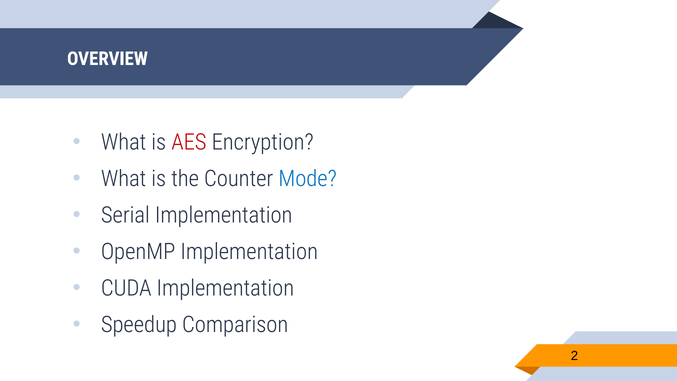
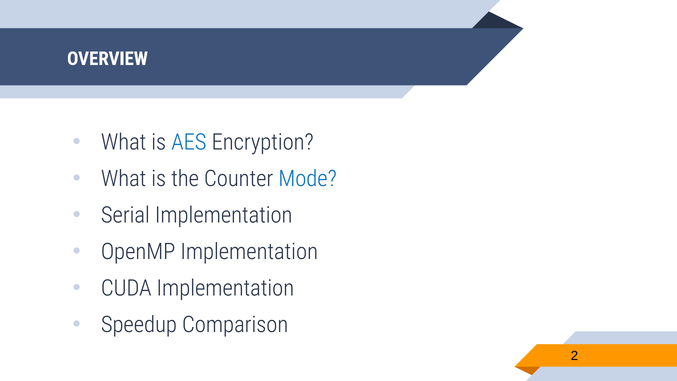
AES colour: red -> blue
